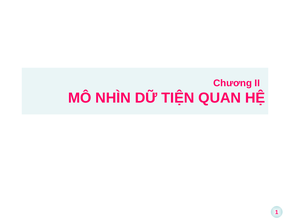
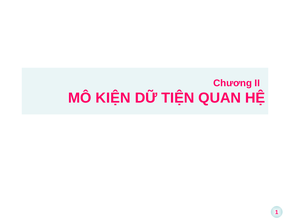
NHÌN: NHÌN -> KIỆN
